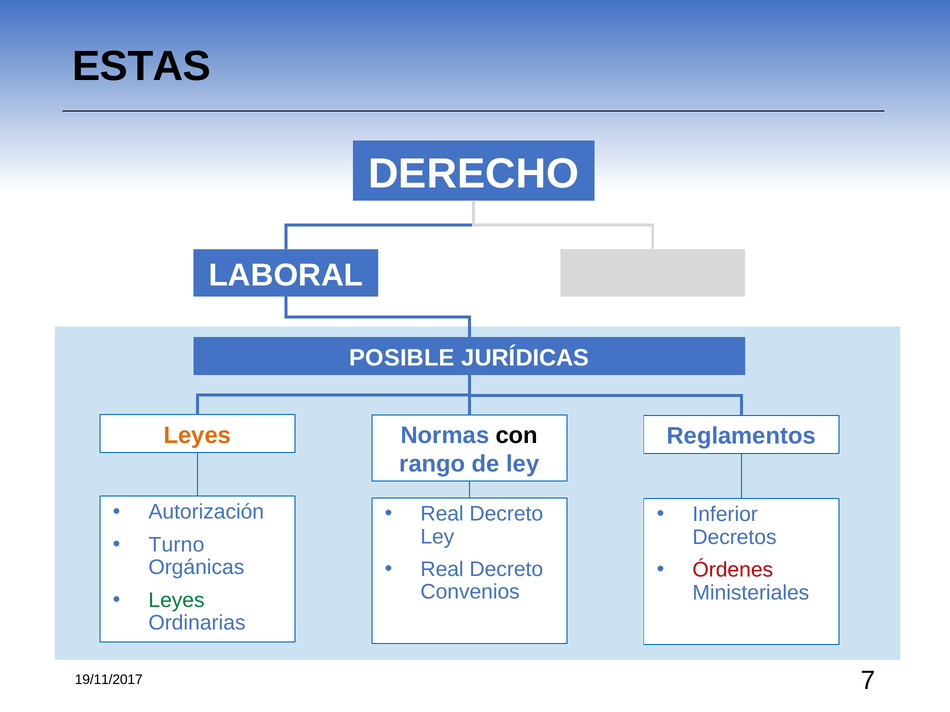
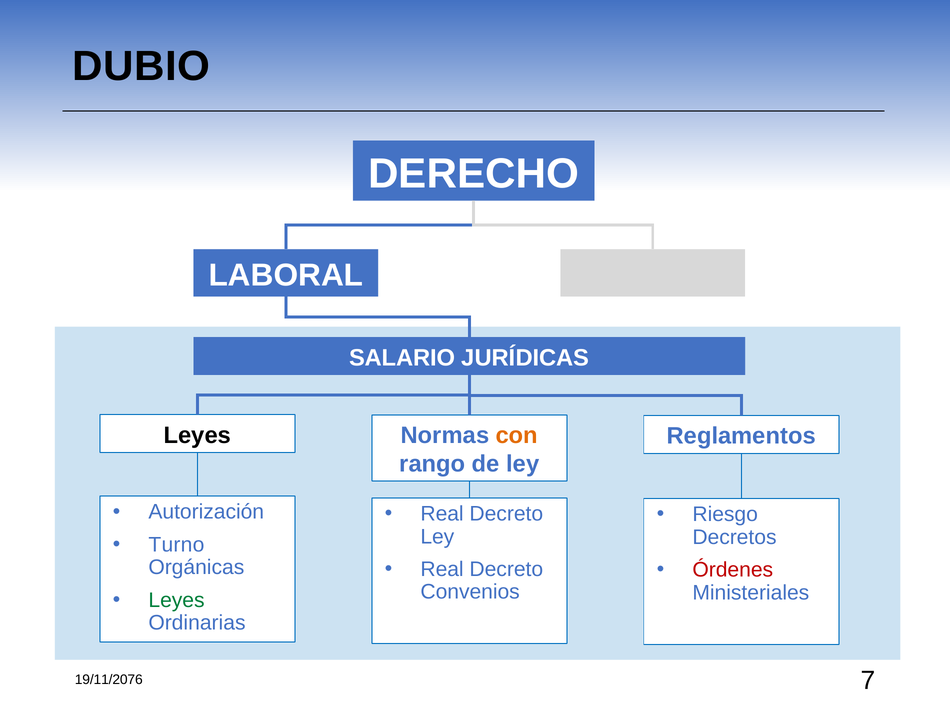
ESTAS: ESTAS -> DUBIO
POSIBLE: POSIBLE -> SALARIO
Leyes at (197, 436) colour: orange -> black
con colour: black -> orange
Inferior: Inferior -> Riesgo
19/11/2017: 19/11/2017 -> 19/11/2076
